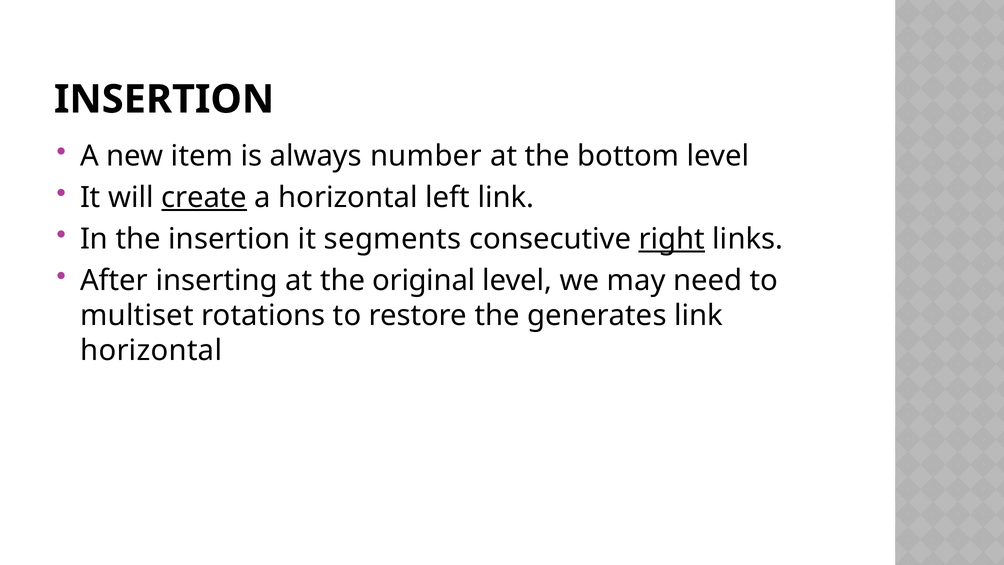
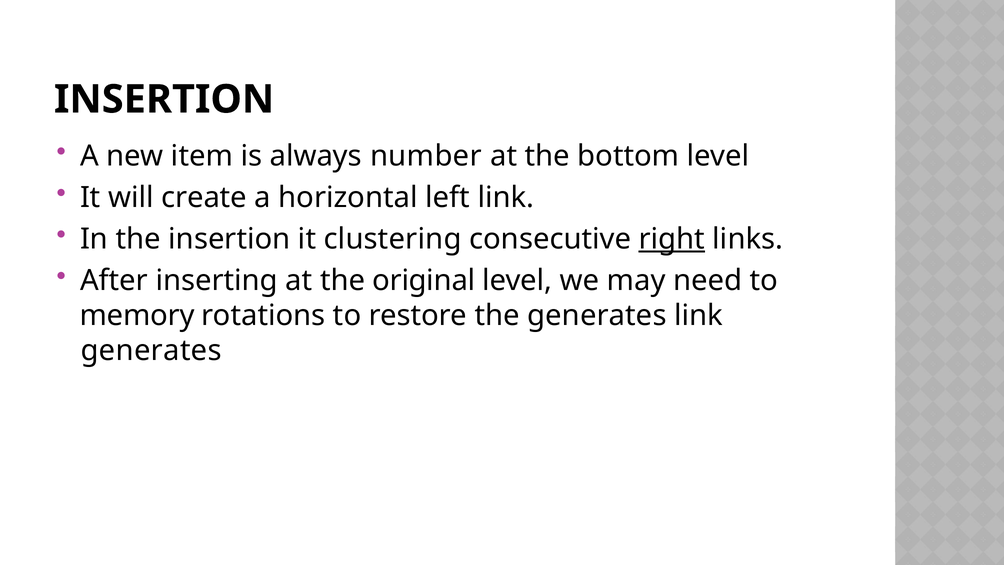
create underline: present -> none
segments: segments -> clustering
multiset: multiset -> memory
horizontal at (151, 351): horizontal -> generates
